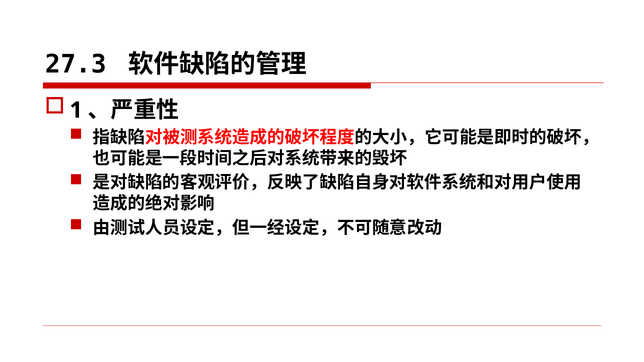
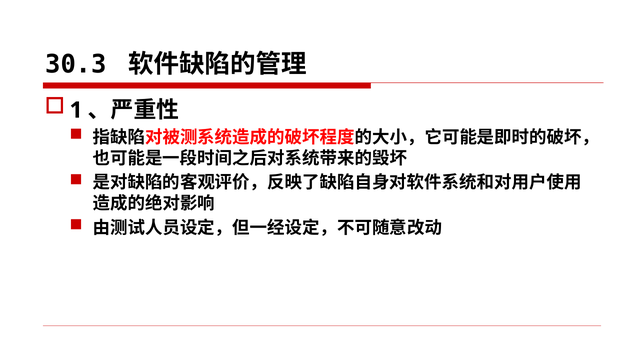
27.3: 27.3 -> 30.3
